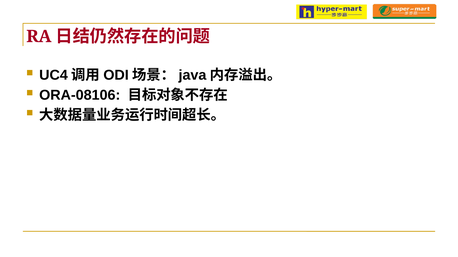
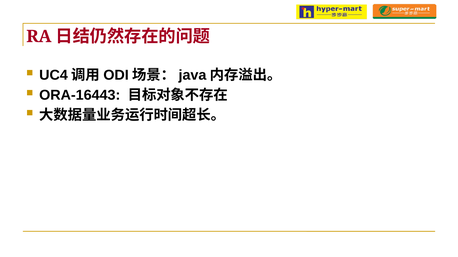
ORA-08106: ORA-08106 -> ORA-16443
